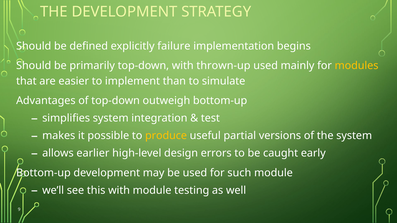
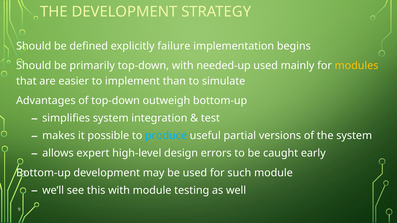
thrown-up: thrown-up -> needed-up
produce colour: yellow -> light blue
earlier: earlier -> expert
